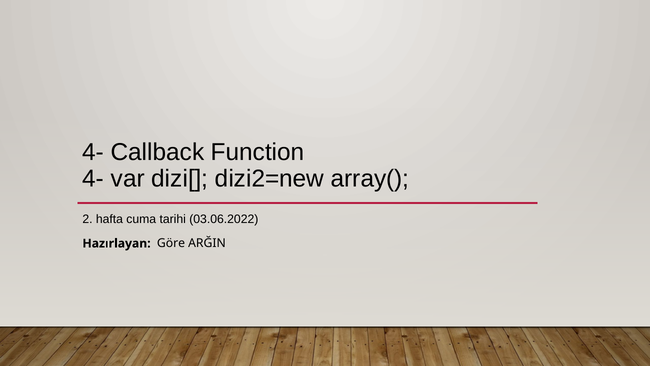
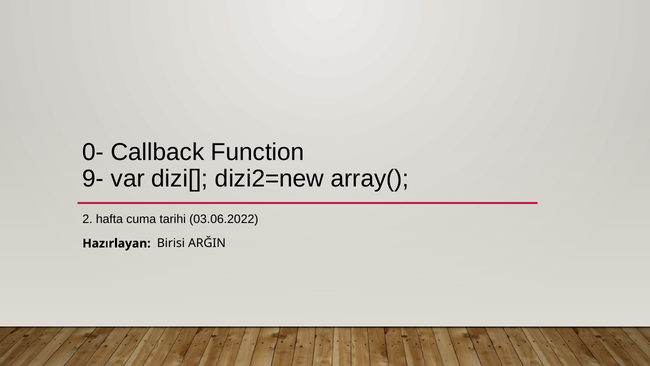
4- at (93, 152): 4- -> 0-
4- at (93, 178): 4- -> 9-
Göre: Göre -> Birisi
